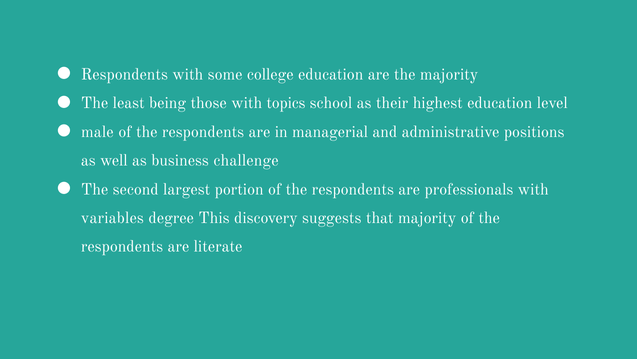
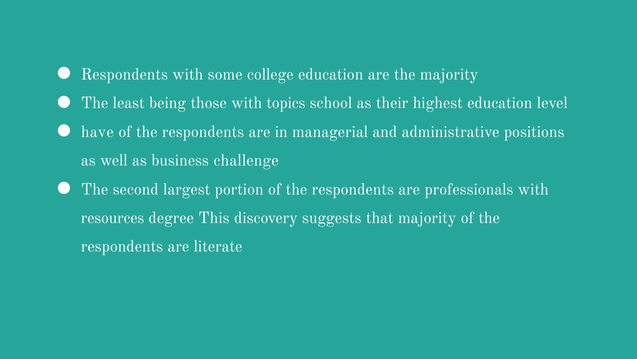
male: male -> have
variables: variables -> resources
